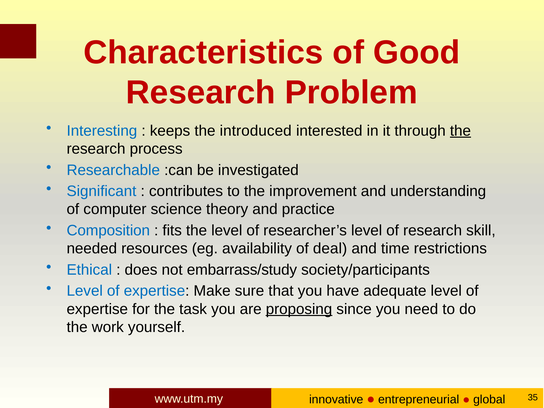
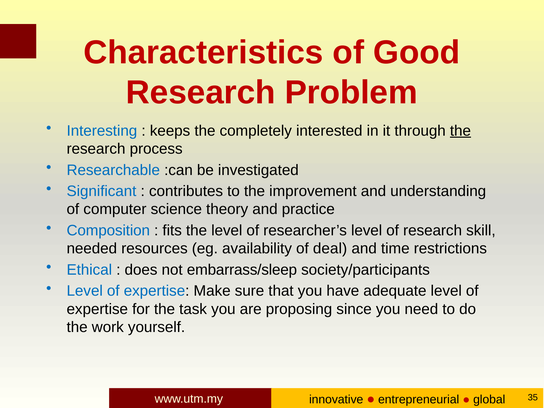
introduced: introduced -> completely
embarrass/study: embarrass/study -> embarrass/sleep
proposing underline: present -> none
